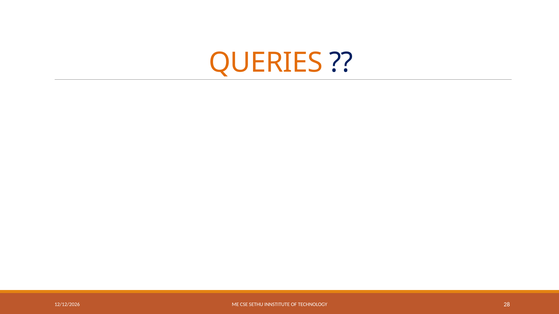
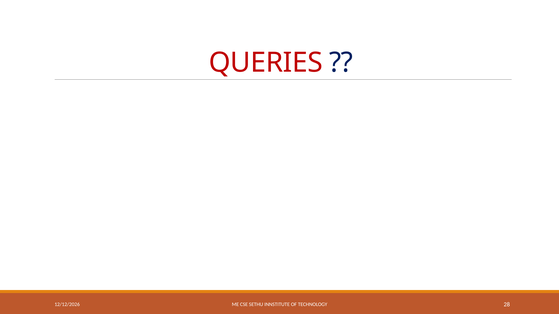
QUERIES colour: orange -> red
